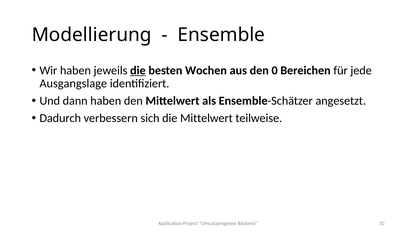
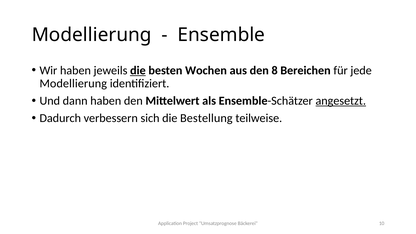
0: 0 -> 8
Ausgangslage at (73, 83): Ausgangslage -> Modellierung
angesetzt underline: none -> present
die Mittelwert: Mittelwert -> Bestellung
